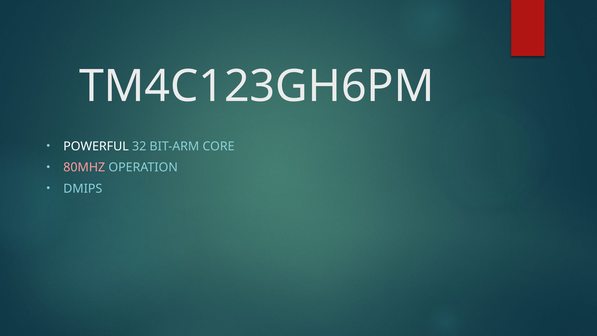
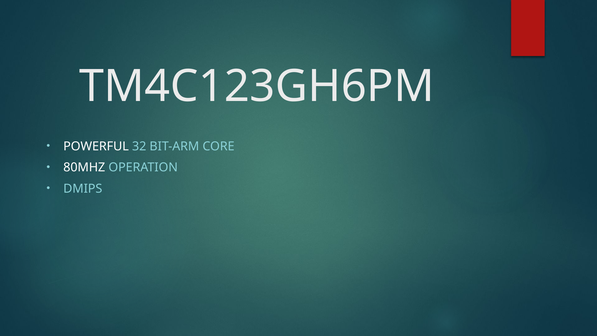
80MHZ colour: pink -> white
